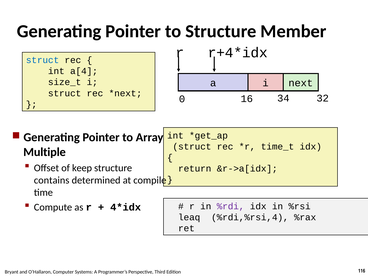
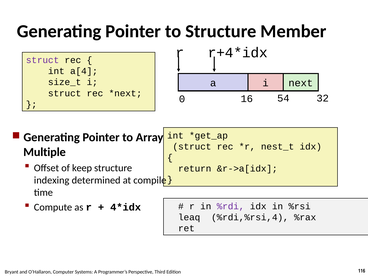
struct at (43, 60) colour: blue -> purple
34: 34 -> 54
time_t: time_t -> nest_t
contains: contains -> indexing
